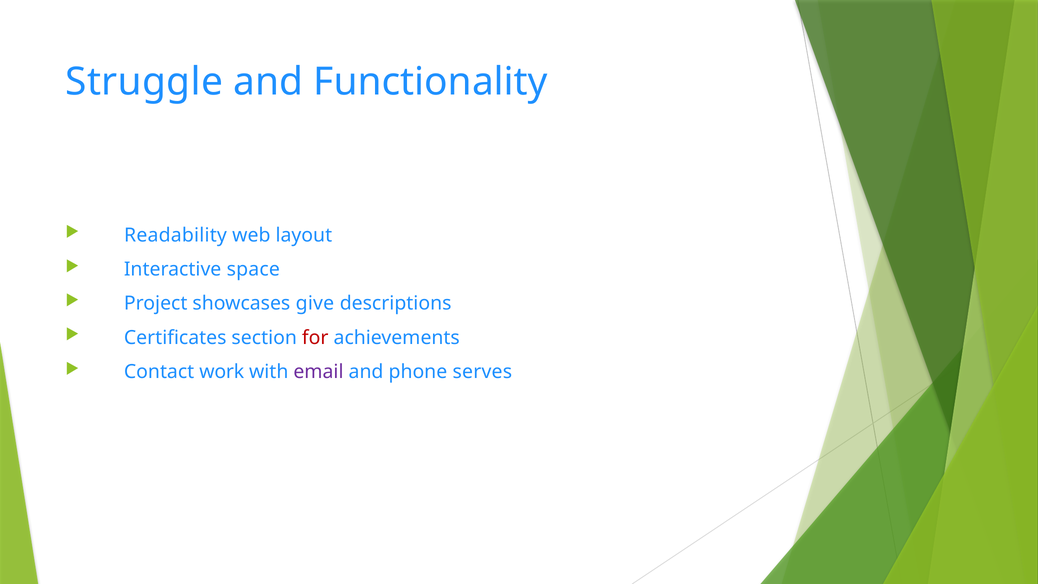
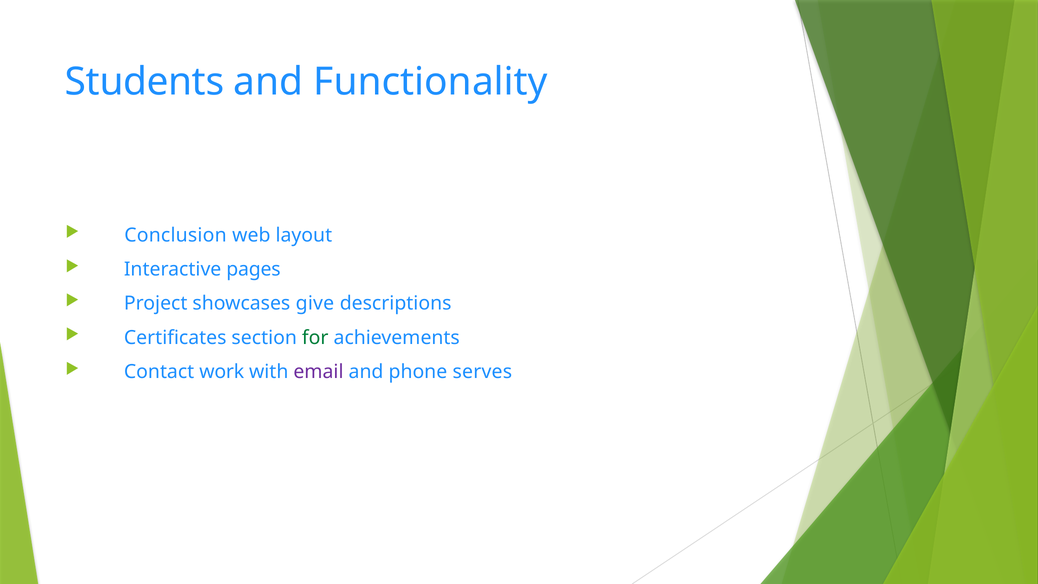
Struggle: Struggle -> Students
Readability: Readability -> Conclusion
space: space -> pages
for colour: red -> green
